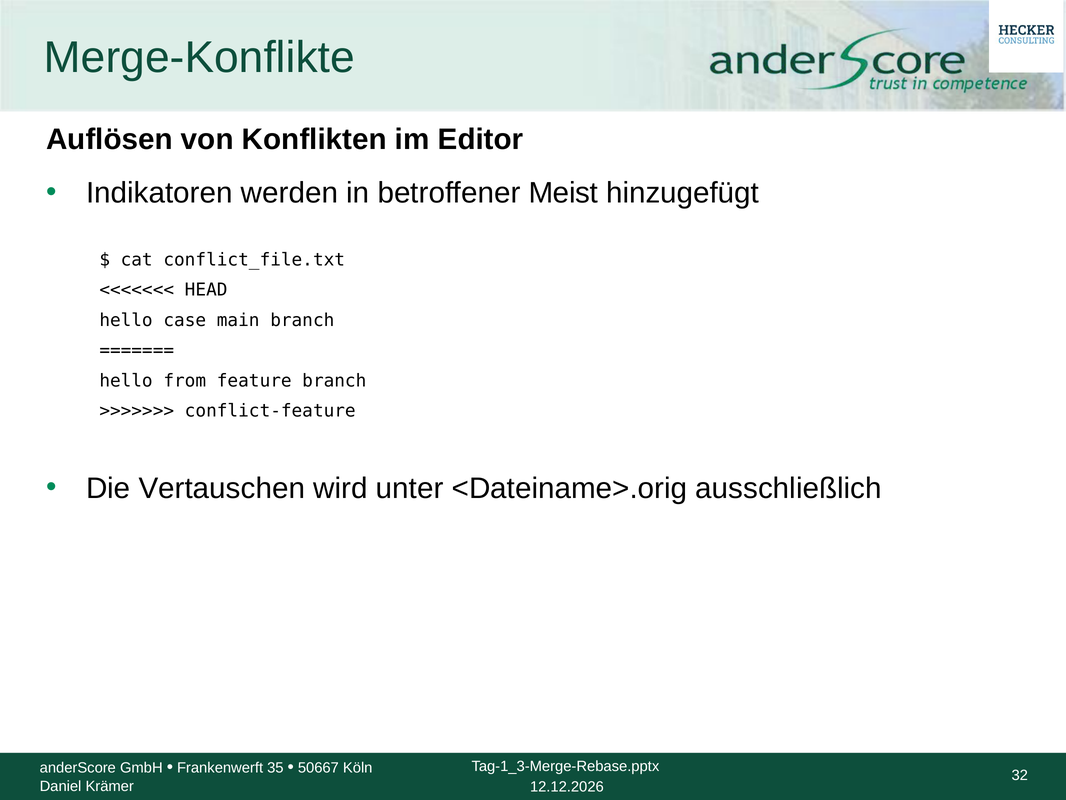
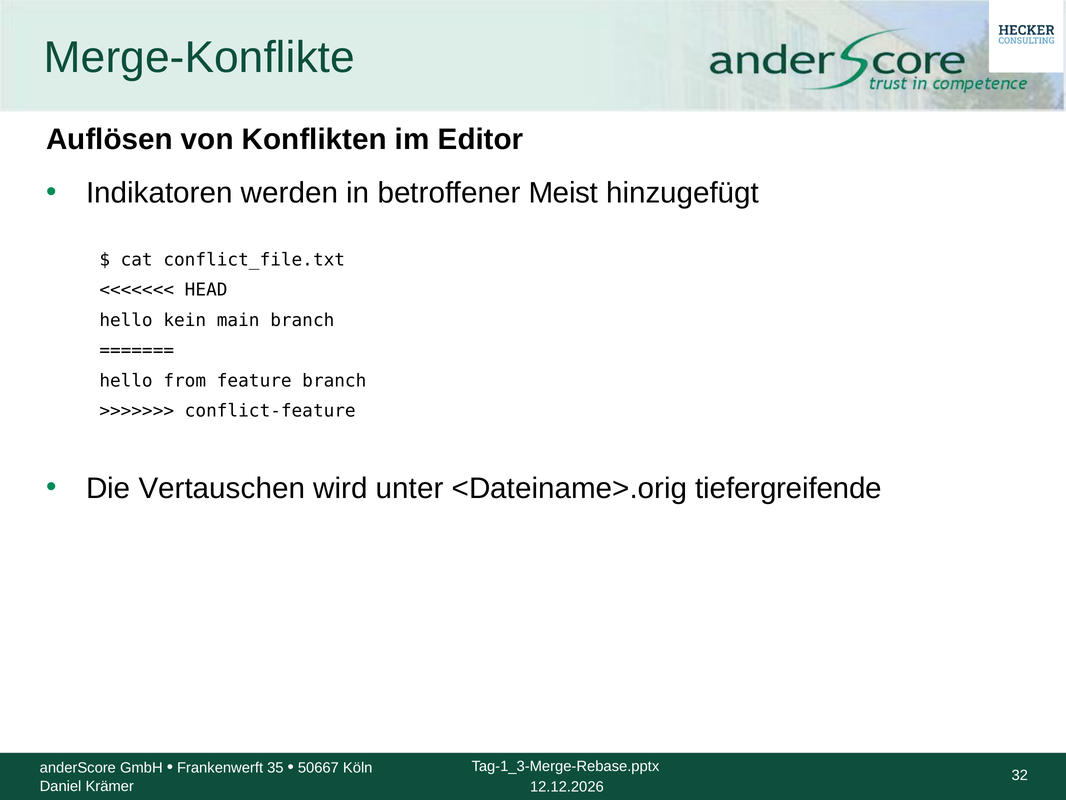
case: case -> kein
ausschließlich: ausschließlich -> tiefergreifende
